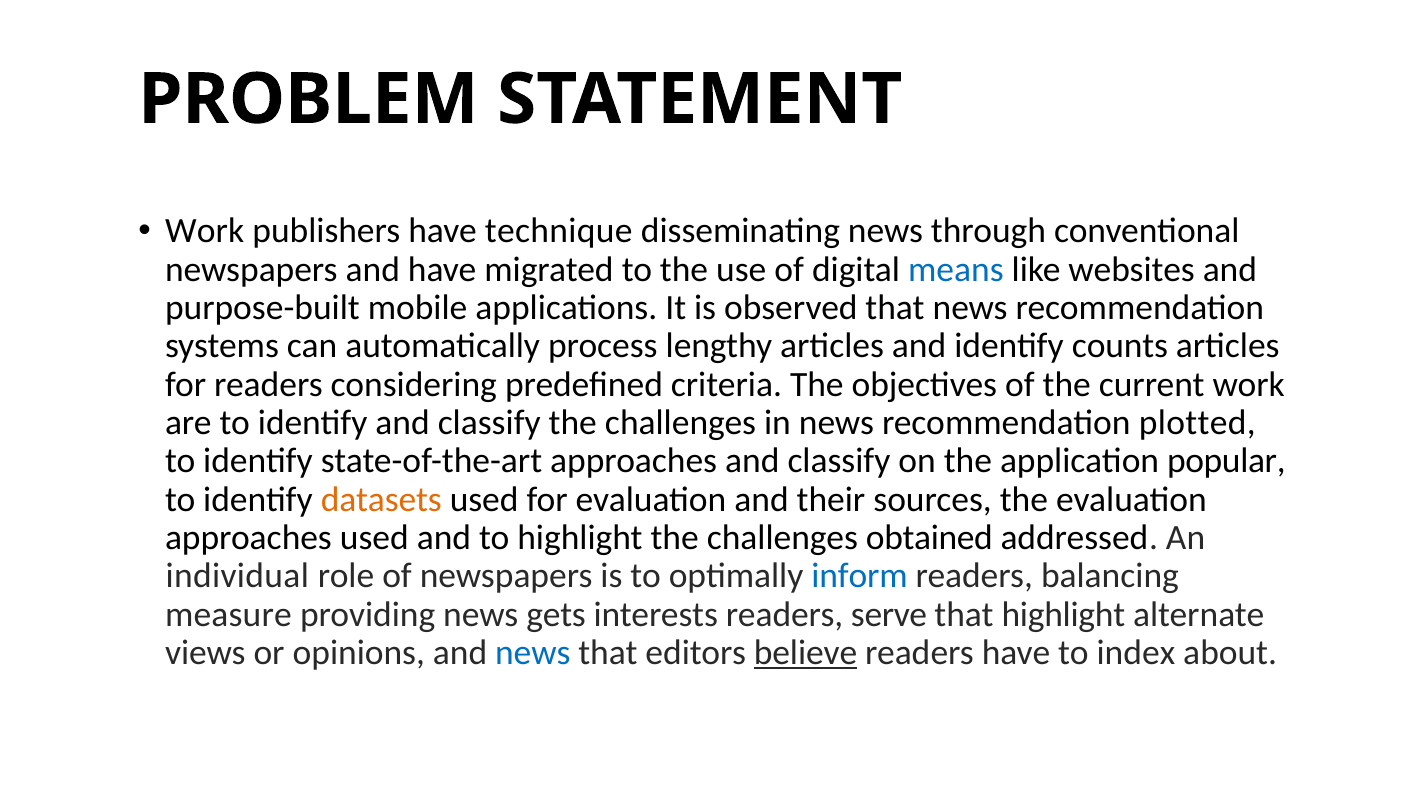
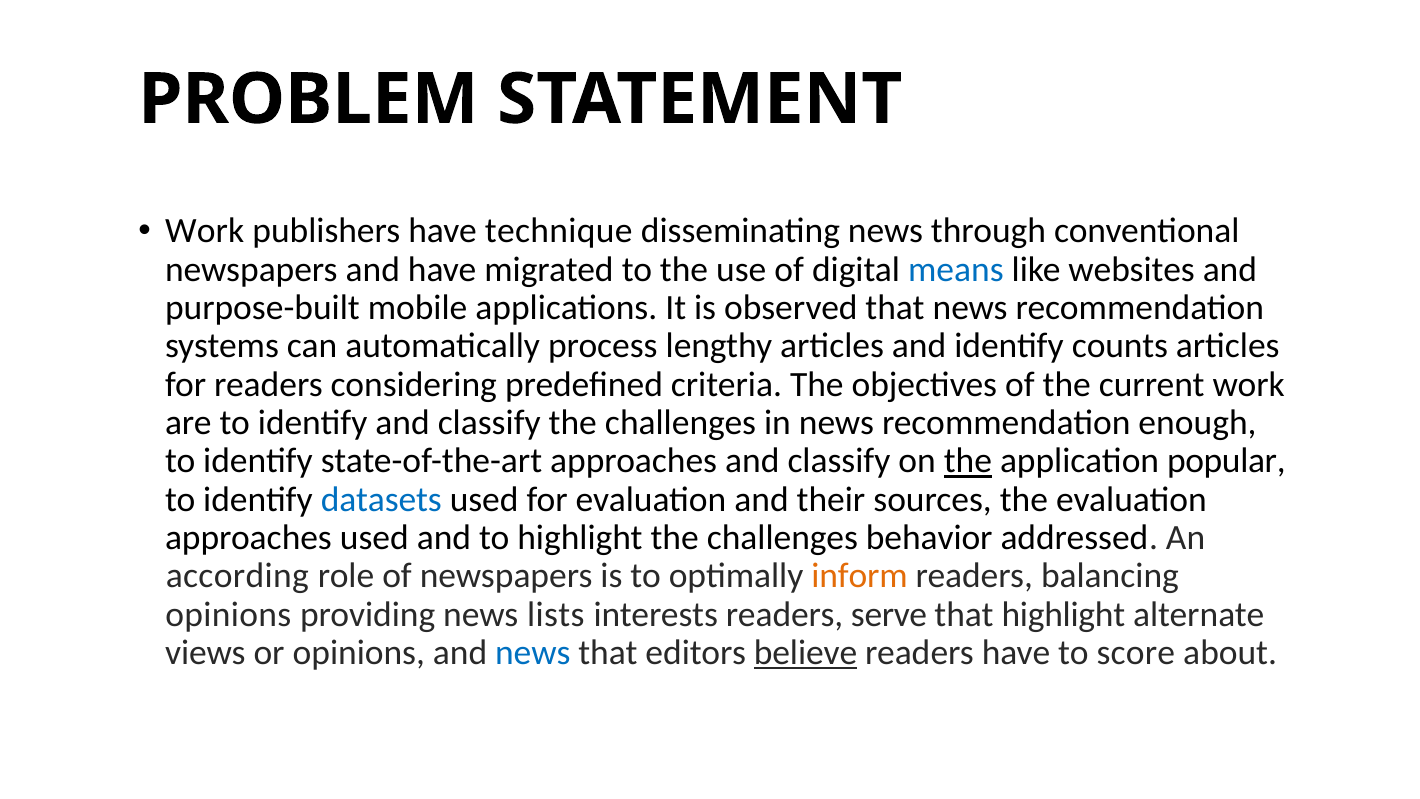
plotted: plotted -> enough
the at (968, 461) underline: none -> present
datasets colour: orange -> blue
obtained: obtained -> behavior
individual: individual -> according
inform colour: blue -> orange
measure at (228, 614): measure -> opinions
gets: gets -> lists
index: index -> score
